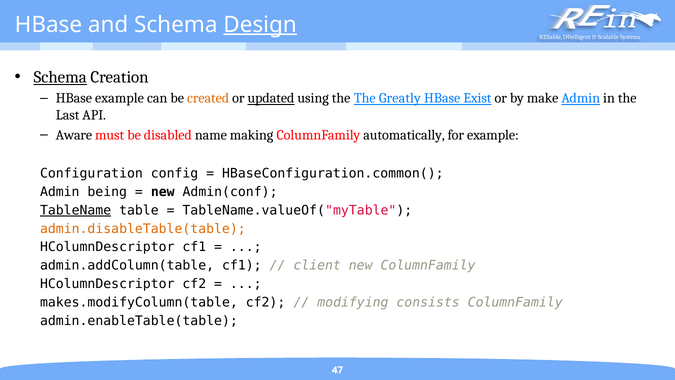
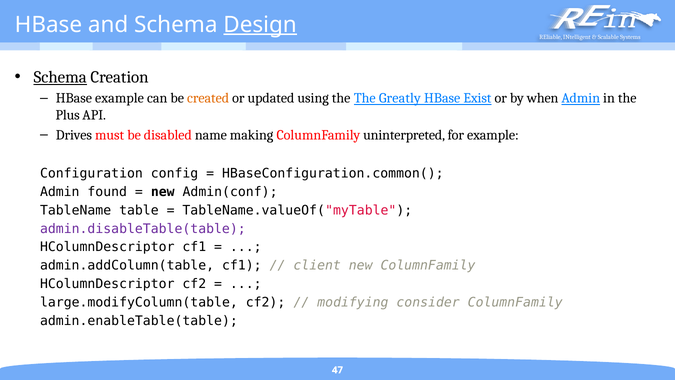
updated underline: present -> none
make: make -> when
Last: Last -> Plus
Aware: Aware -> Drives
automatically: automatically -> uninterpreted
being: being -> found
TableName underline: present -> none
admin.disableTable(table colour: orange -> purple
makes.modifyColumn(table: makes.modifyColumn(table -> large.modifyColumn(table
consists: consists -> consider
